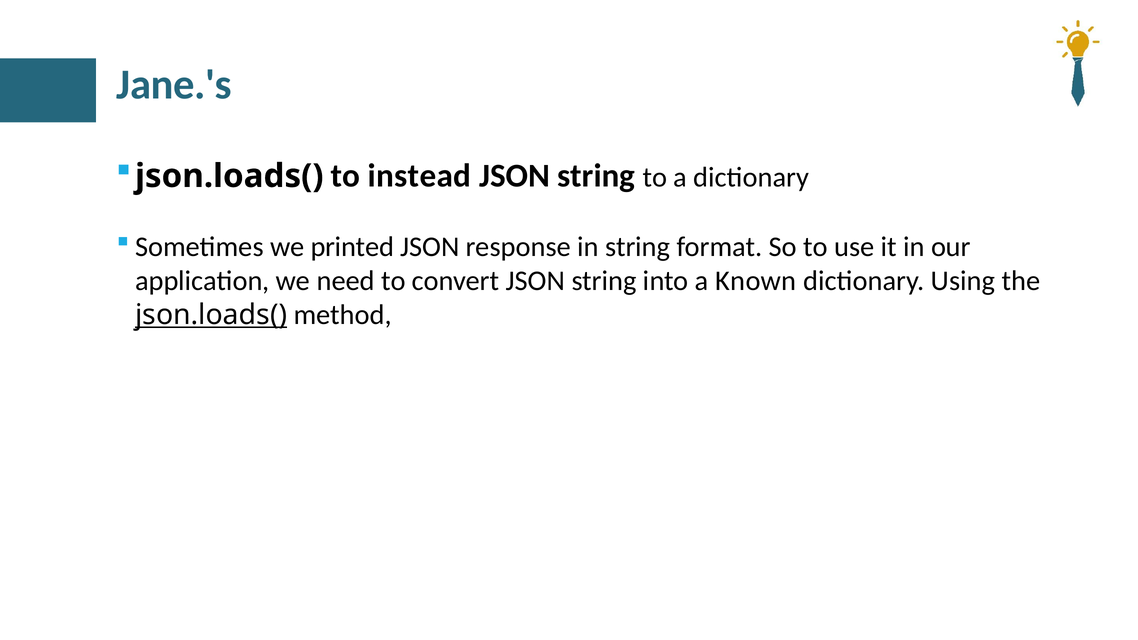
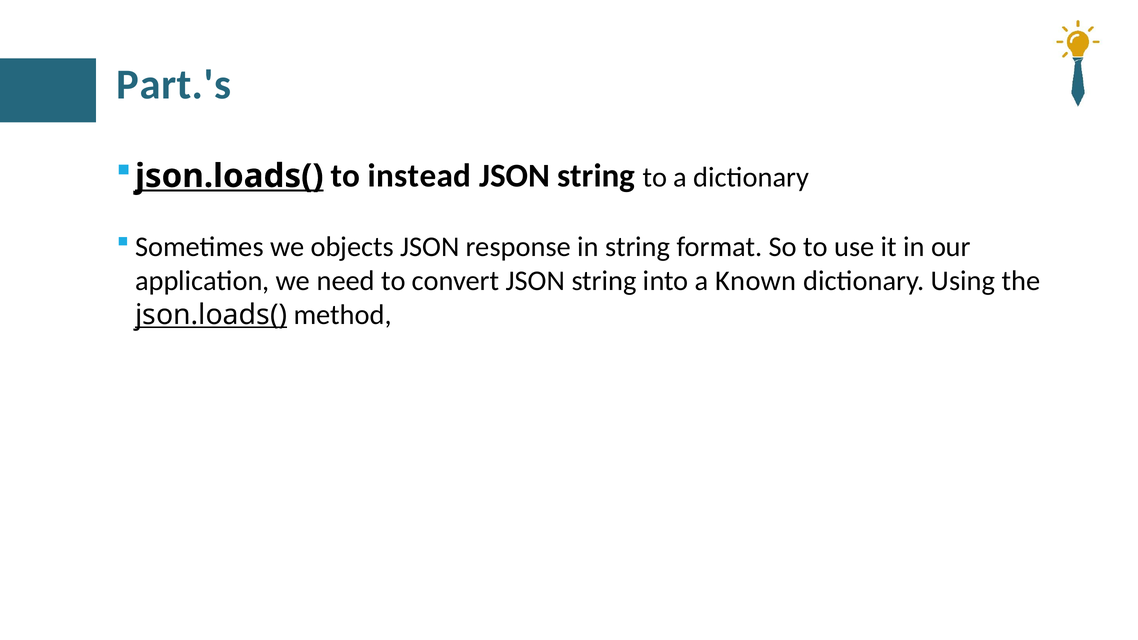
Jane.'s: Jane.'s -> Part.'s
json.loads( at (229, 176) underline: none -> present
printed: printed -> objects
